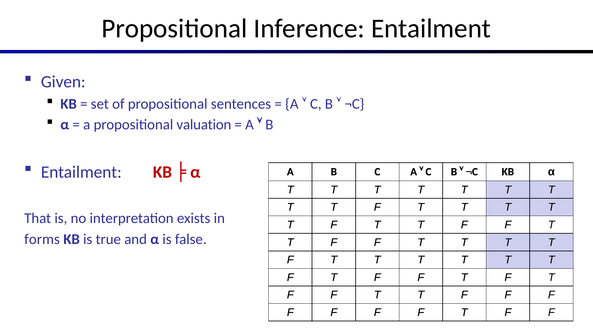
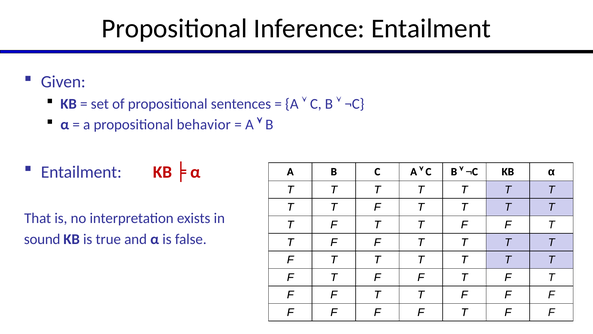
valuation: valuation -> behavior
forms: forms -> sound
